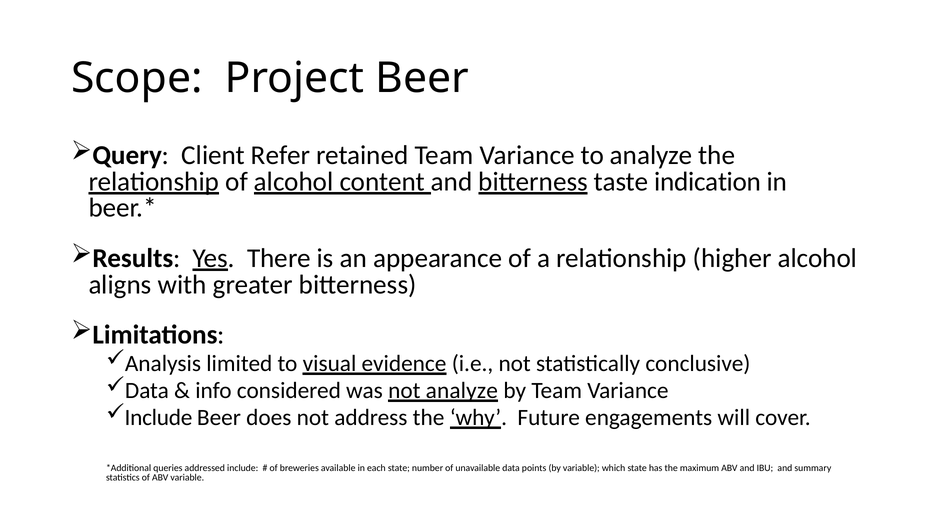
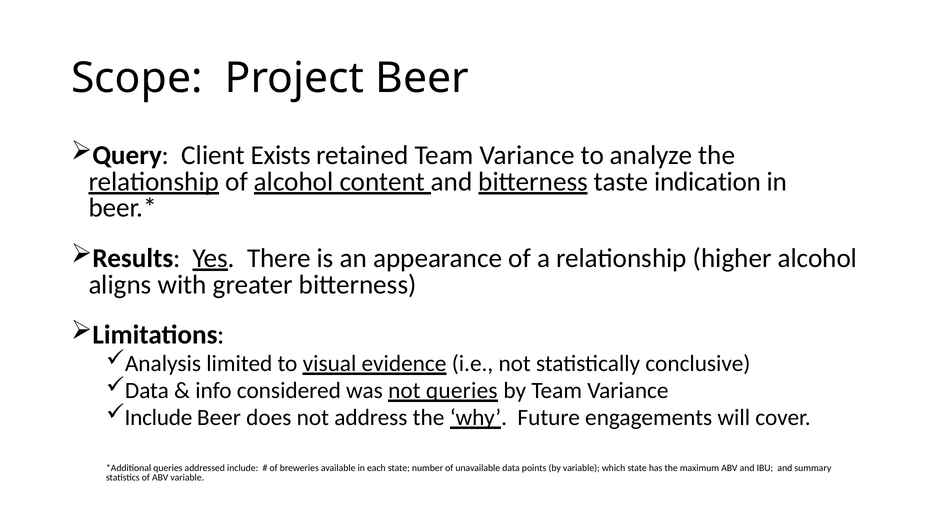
Refer: Refer -> Exists
not analyze: analyze -> queries
